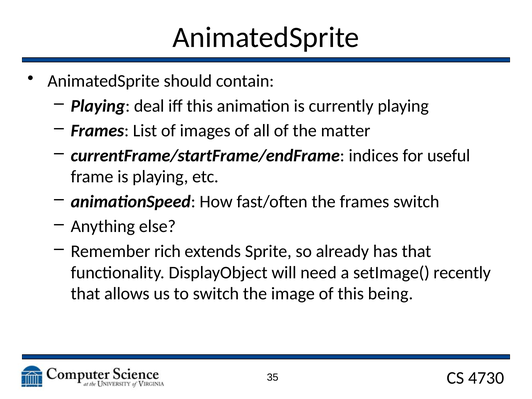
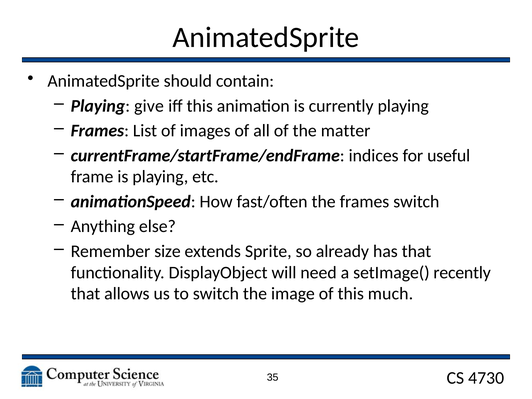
deal: deal -> give
rich: rich -> size
being: being -> much
